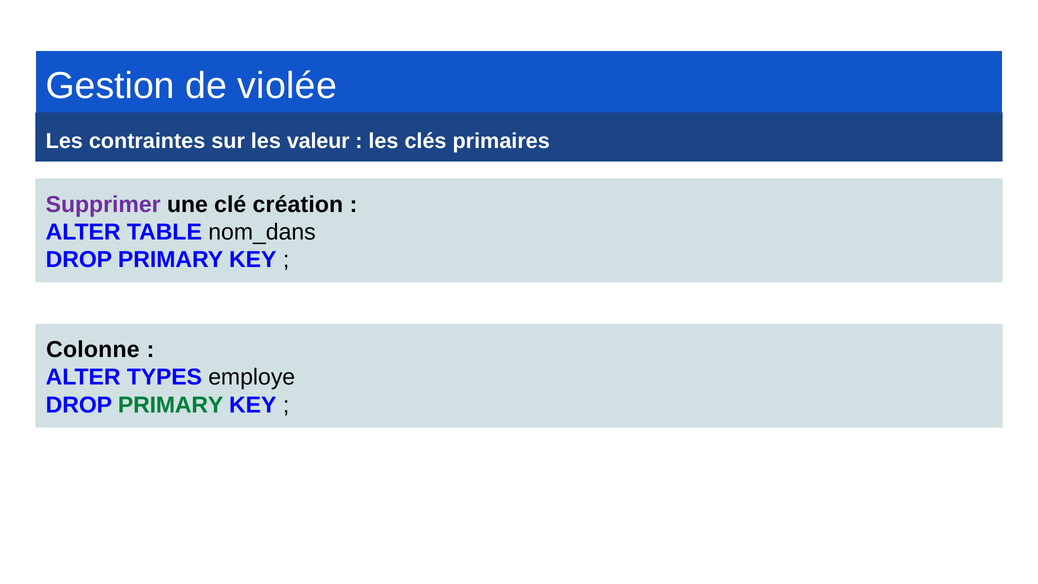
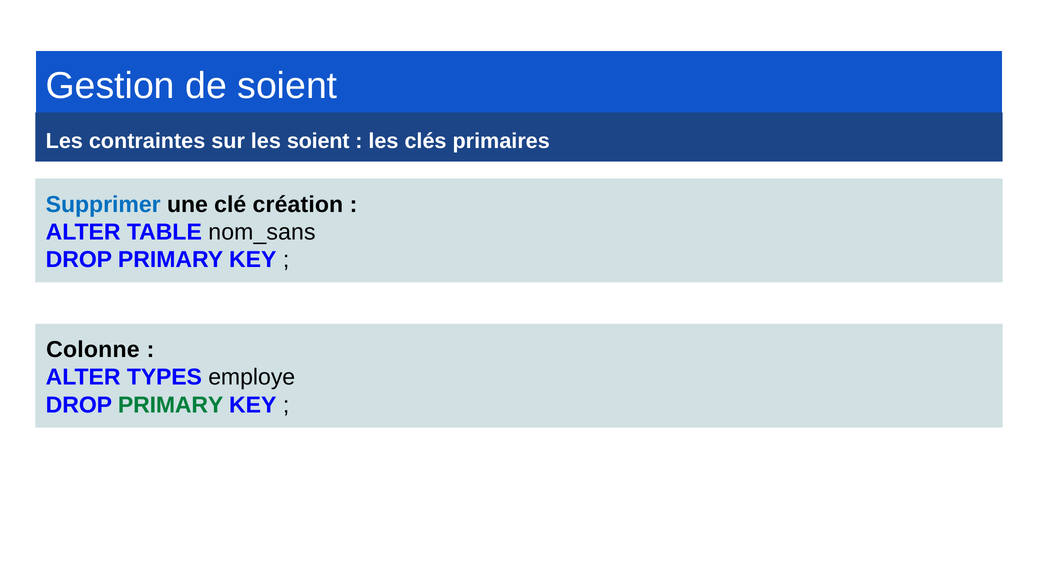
de violée: violée -> soient
les valeur: valeur -> soient
Supprimer colour: purple -> blue
nom_dans: nom_dans -> nom_sans
